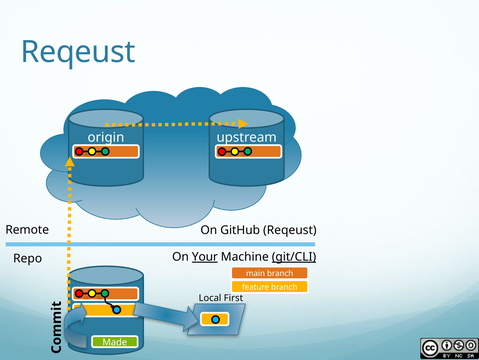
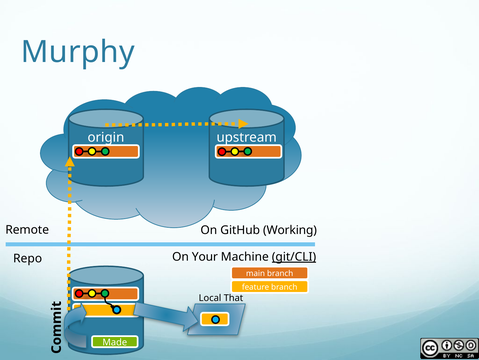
Reqeust at (78, 52): Reqeust -> Murphy
GitHub Reqeust: Reqeust -> Working
Your underline: present -> none
First: First -> That
